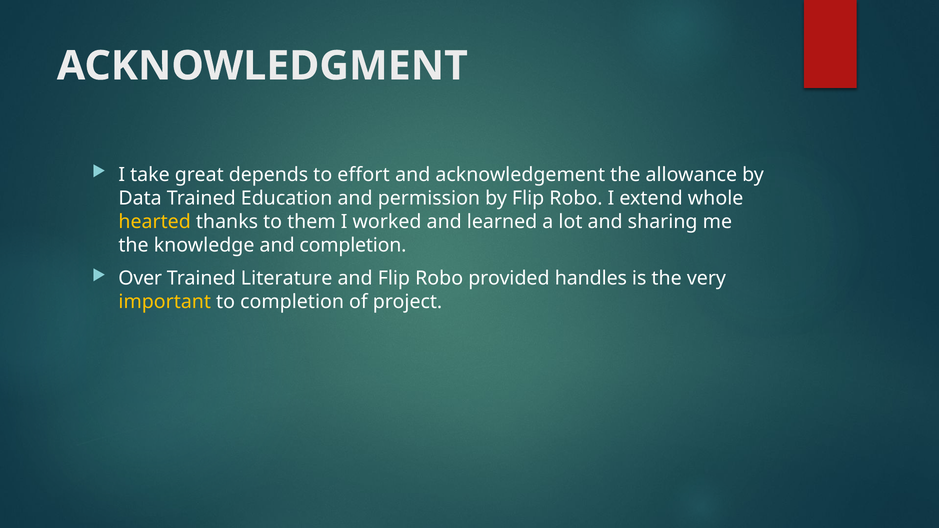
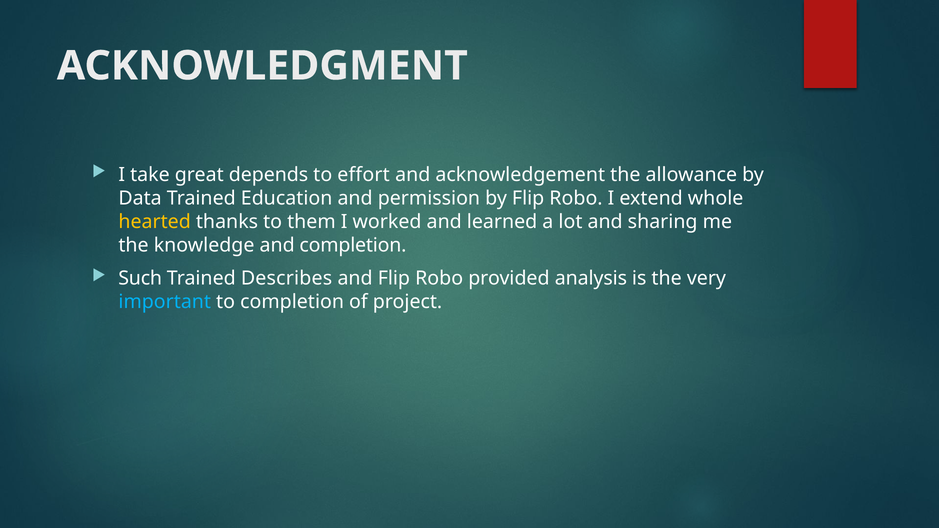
Over: Over -> Such
Literature: Literature -> Describes
handles: handles -> analysis
important colour: yellow -> light blue
